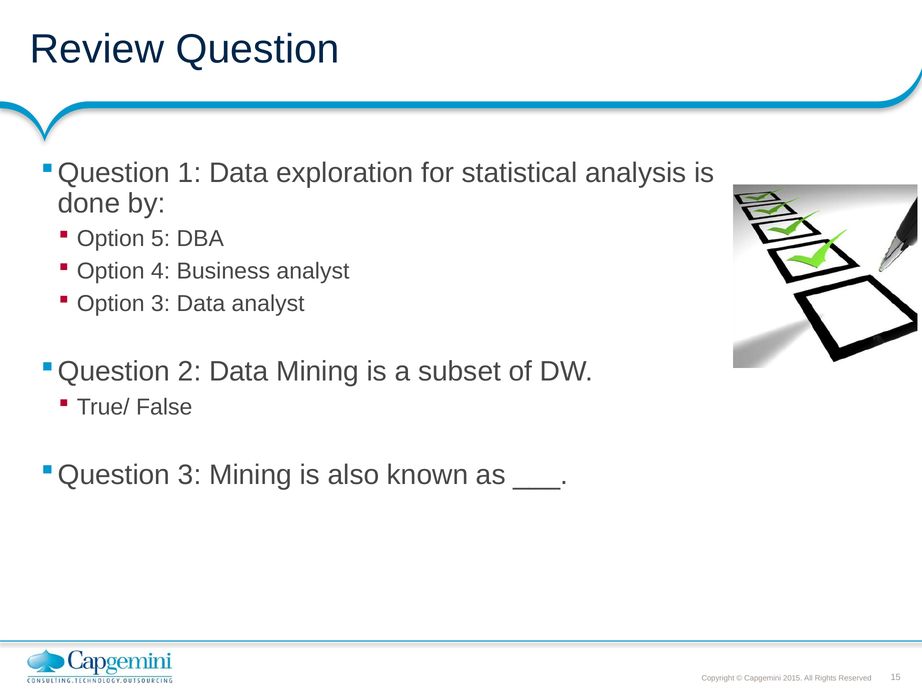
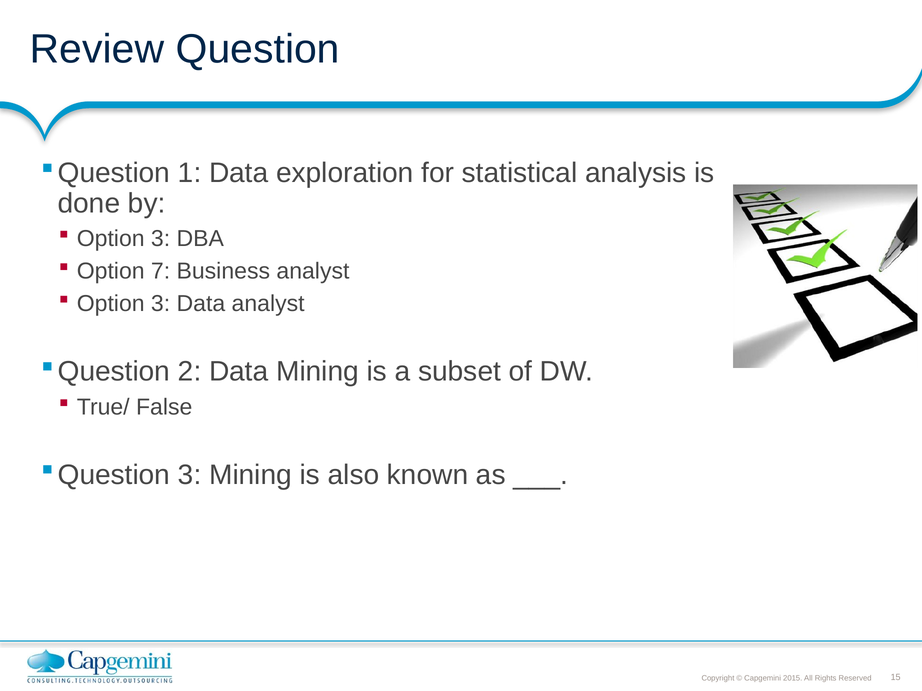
5 at (161, 239): 5 -> 3
4: 4 -> 7
